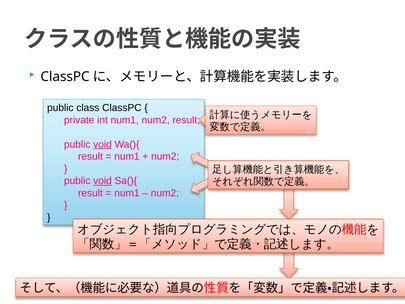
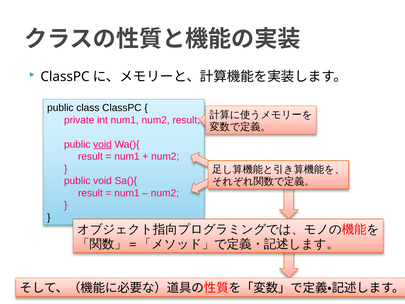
void at (103, 181) underline: present -> none
